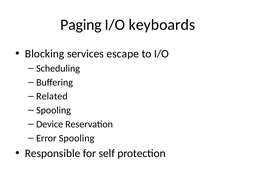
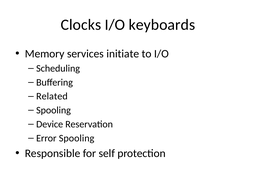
Paging: Paging -> Clocks
Blocking: Blocking -> Memory
escape: escape -> initiate
